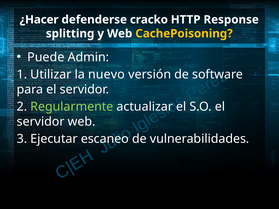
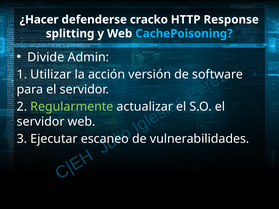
CachePoisoning colour: yellow -> light blue
Puede: Puede -> Divide
nuevo: nuevo -> acción
